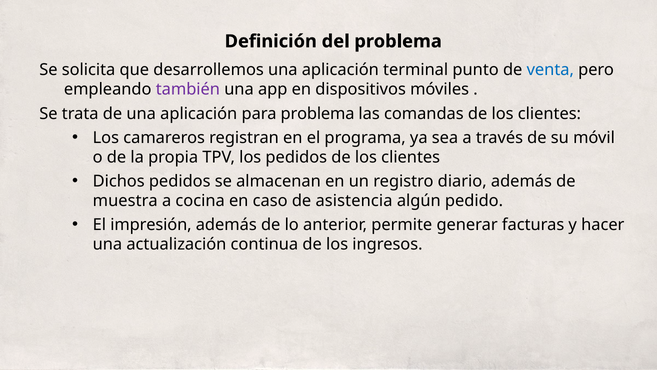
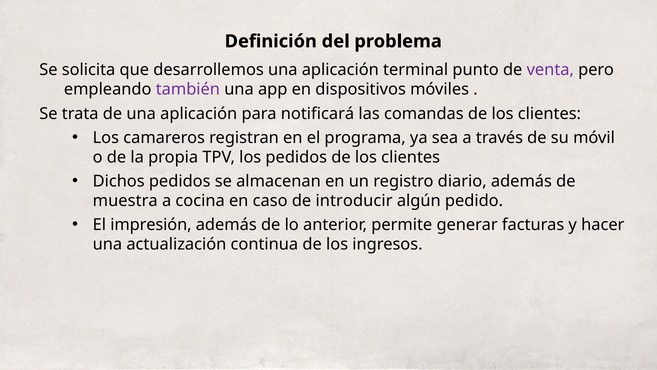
venta colour: blue -> purple
para problema: problema -> notificará
asistencia: asistencia -> introducir
